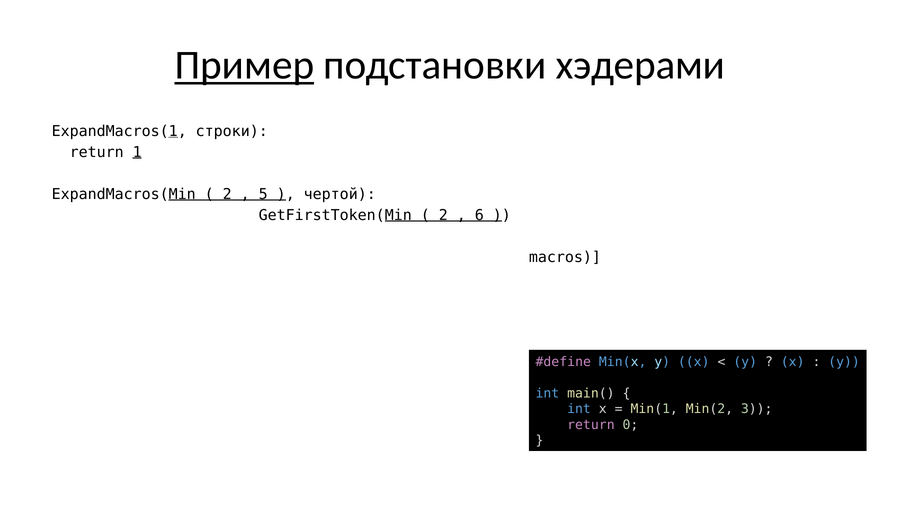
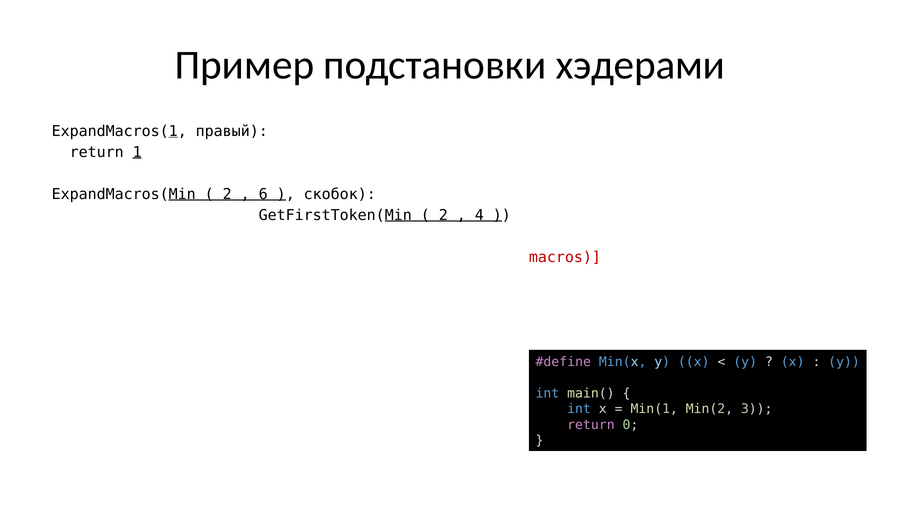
Пример underline: present -> none
строки: строки -> правый
5: 5 -> 6
чертой: чертой -> скобок
6: 6 -> 4
macros colour: black -> red
